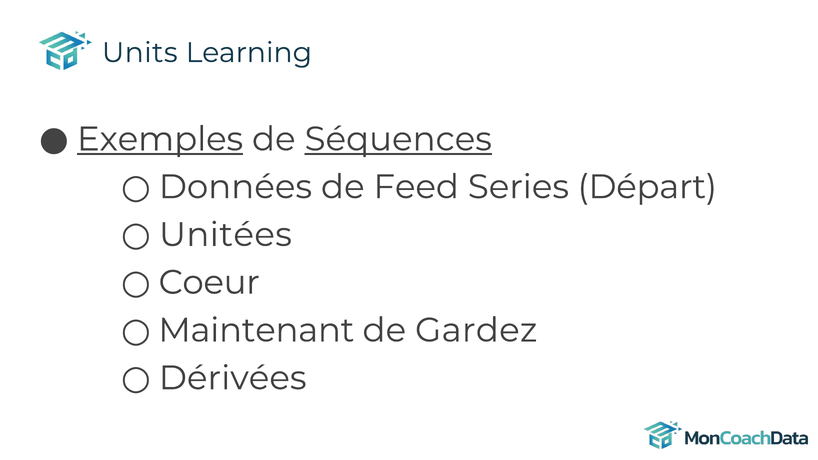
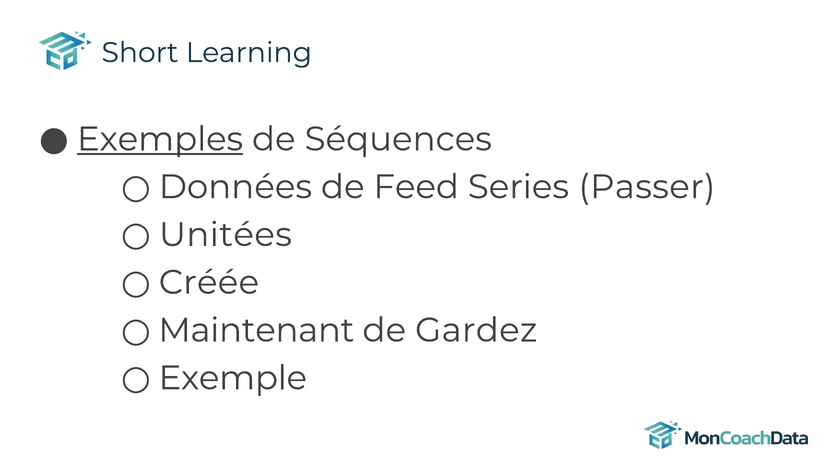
Units: Units -> Short
Séquences underline: present -> none
Départ: Départ -> Passer
Coeur: Coeur -> Créée
Dérivées: Dérivées -> Exemple
